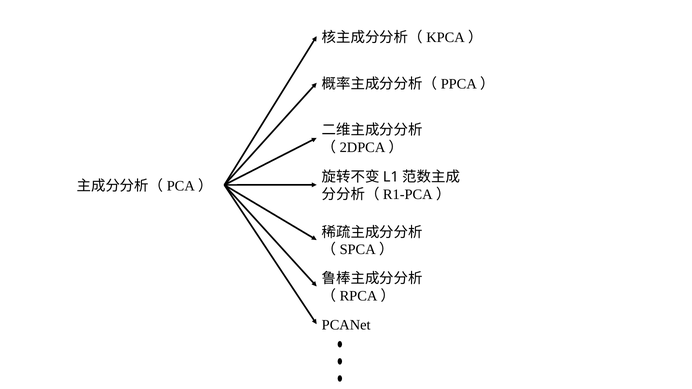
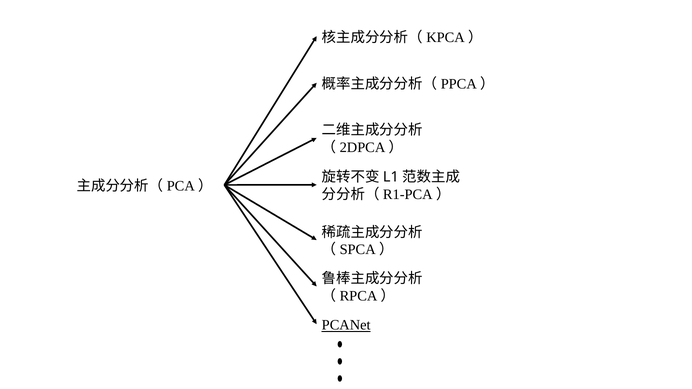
PCANet underline: none -> present
